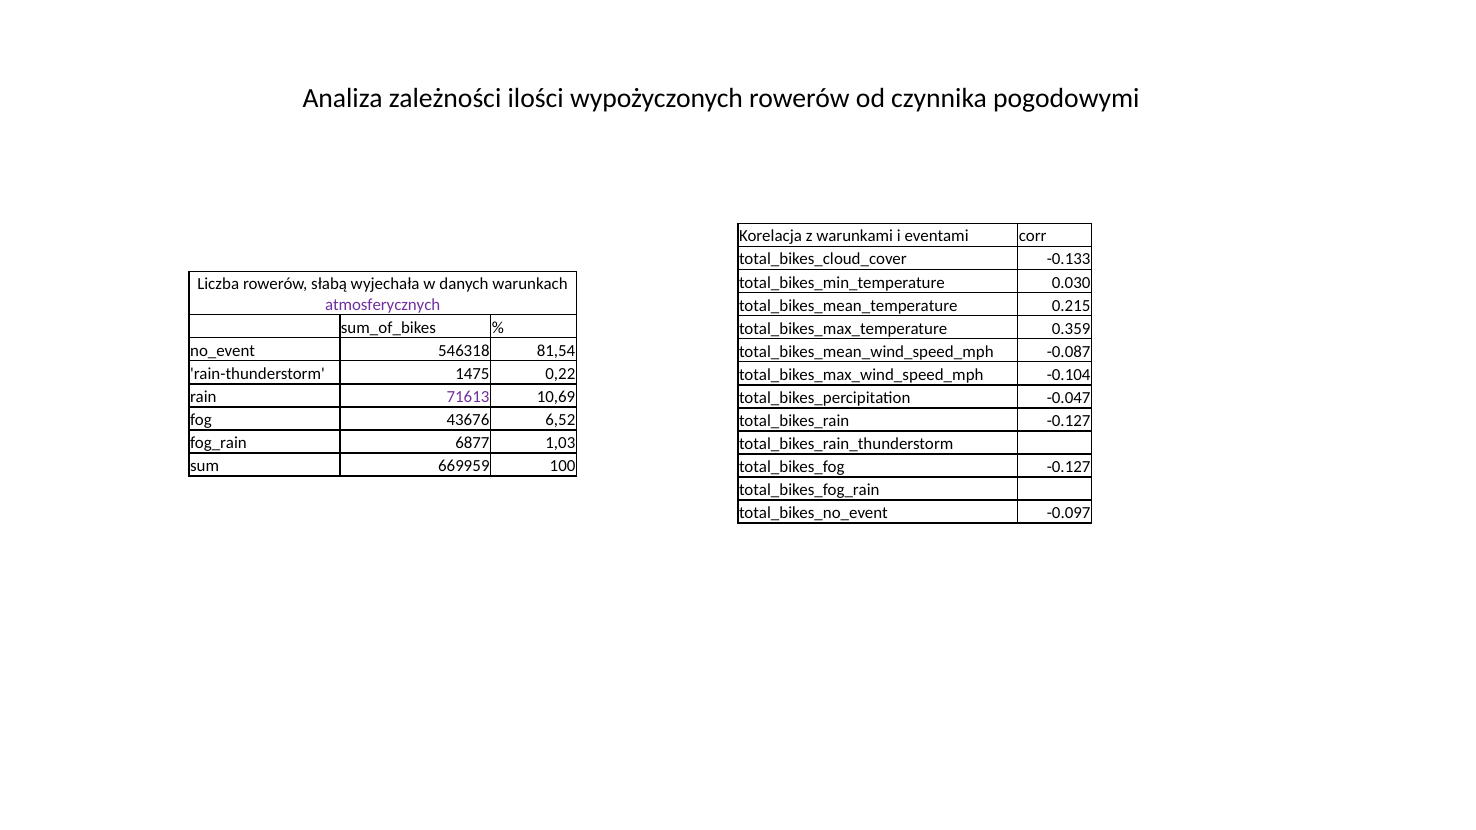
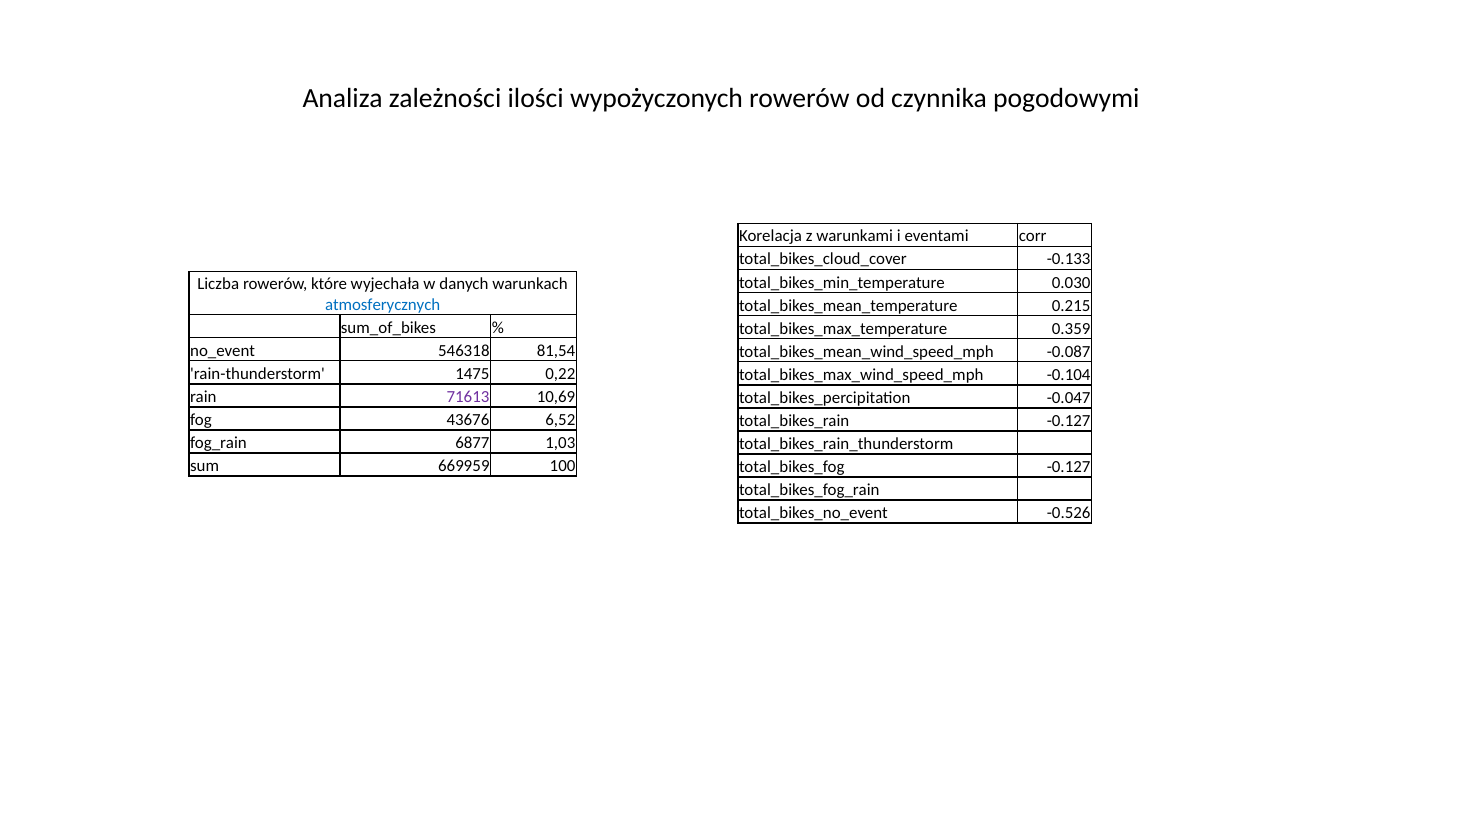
słabą: słabą -> które
atmosferycznych colour: purple -> blue
-0.097: -0.097 -> -0.526
